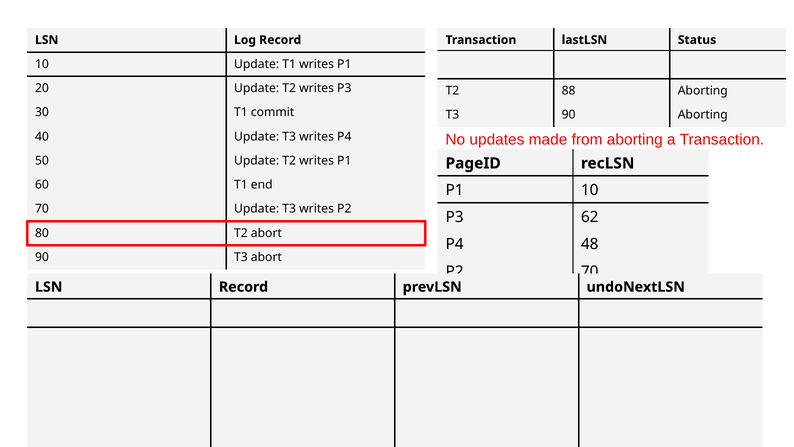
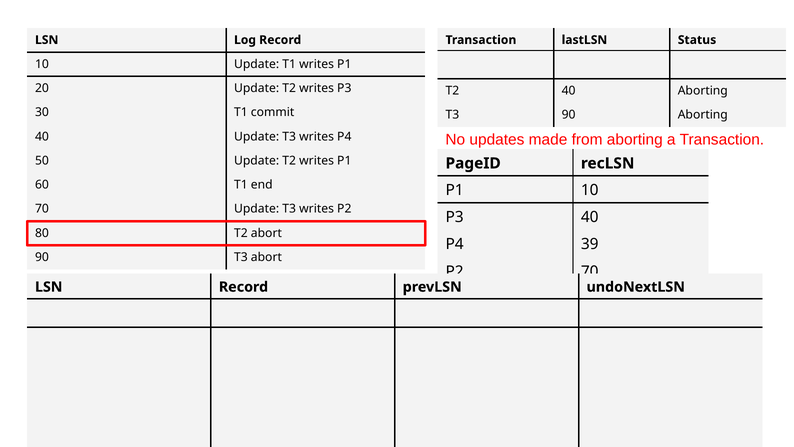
T2 88: 88 -> 40
P3 62: 62 -> 40
48: 48 -> 39
